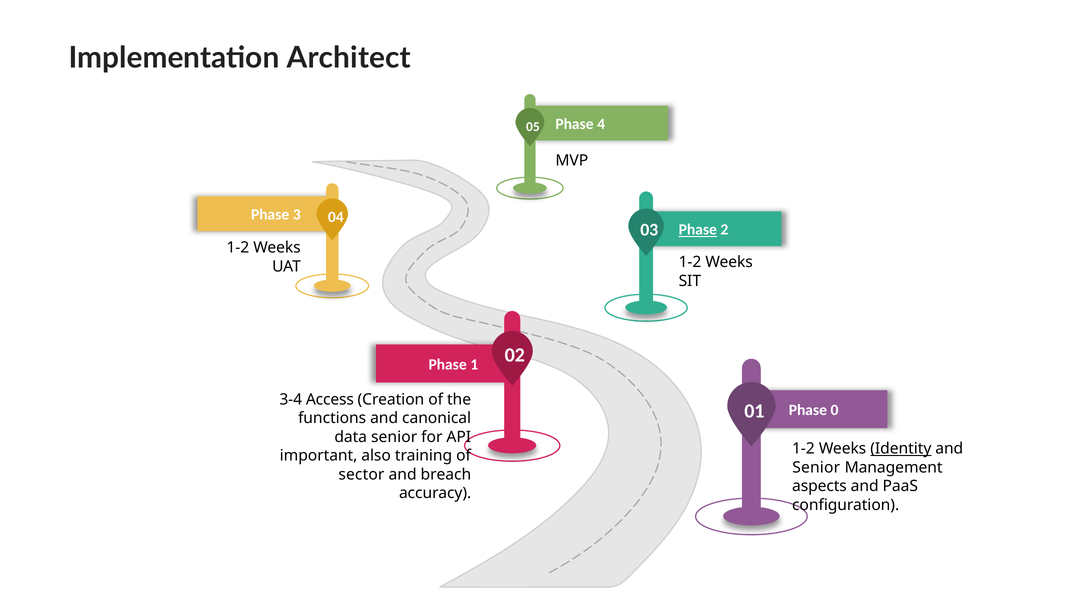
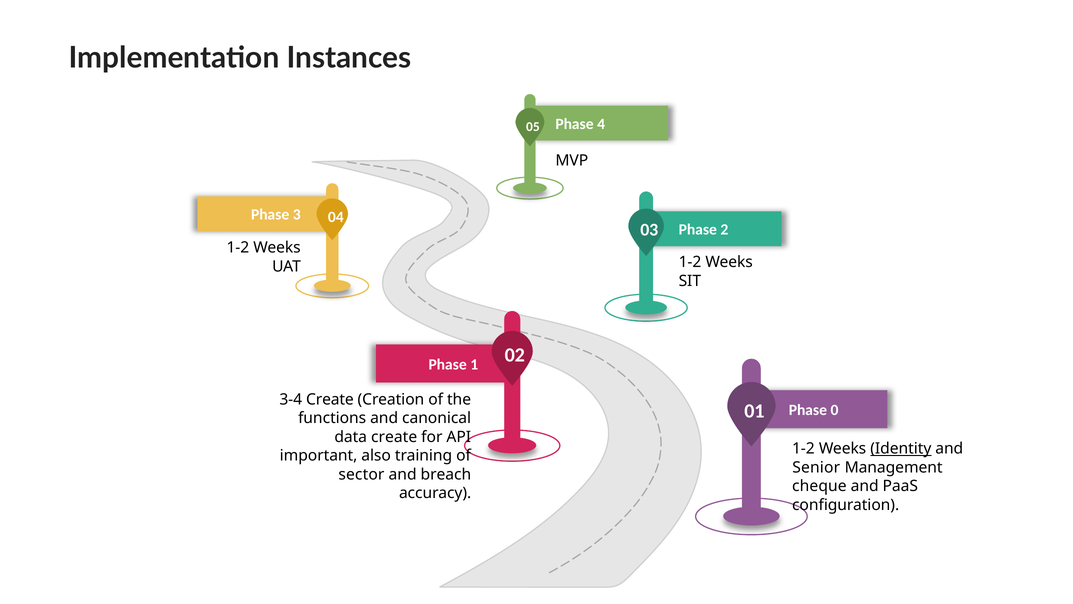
Architect: Architect -> Instances
Phase at (698, 230) underline: present -> none
3-4 Access: Access -> Create
data senior: senior -> create
aspects: aspects -> cheque
